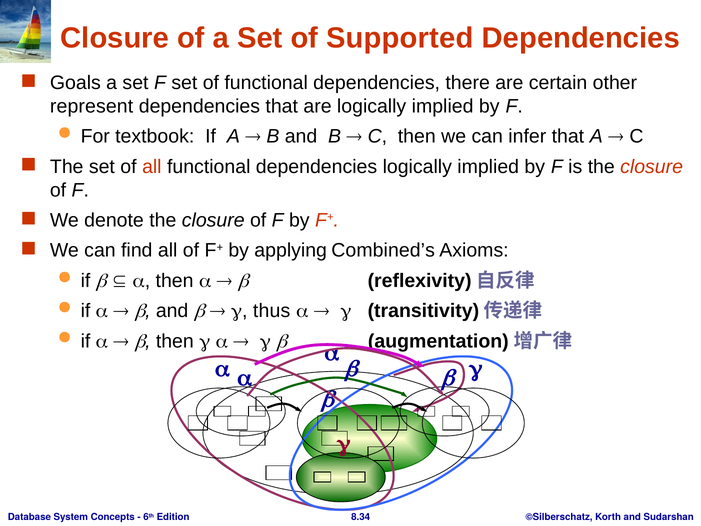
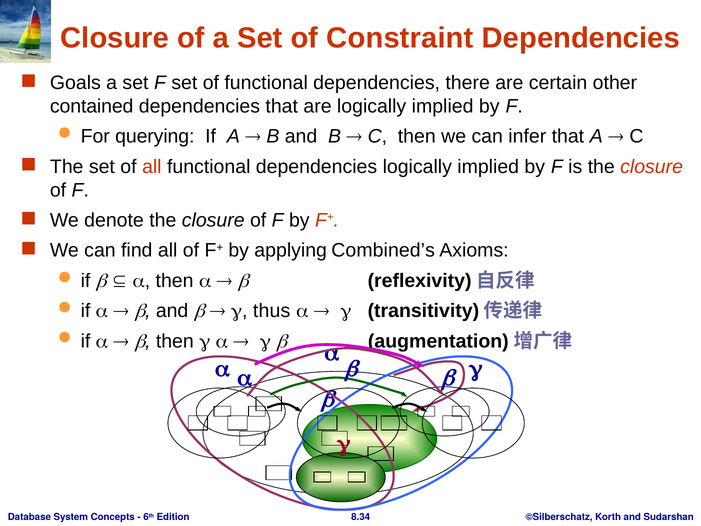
Supported: Supported -> Constraint
represent: represent -> contained
textbook: textbook -> querying
